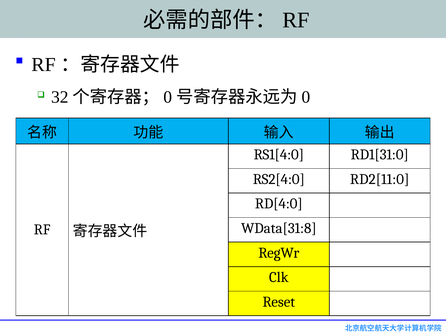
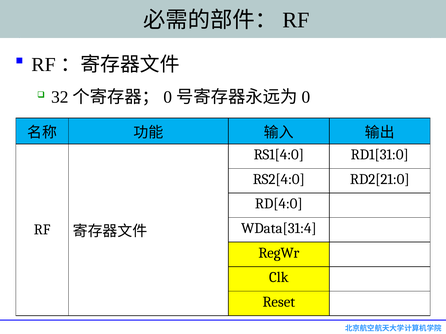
RD2[11:0: RD2[11:0 -> RD2[21:0
WData[31:8: WData[31:8 -> WData[31:4
